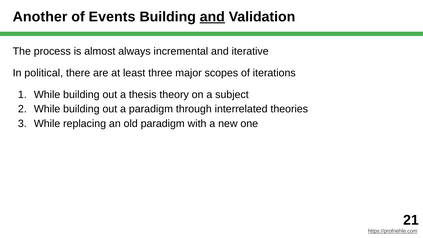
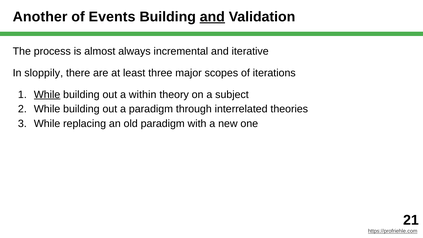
political: political -> sloppily
While at (47, 95) underline: none -> present
thesis: thesis -> within
